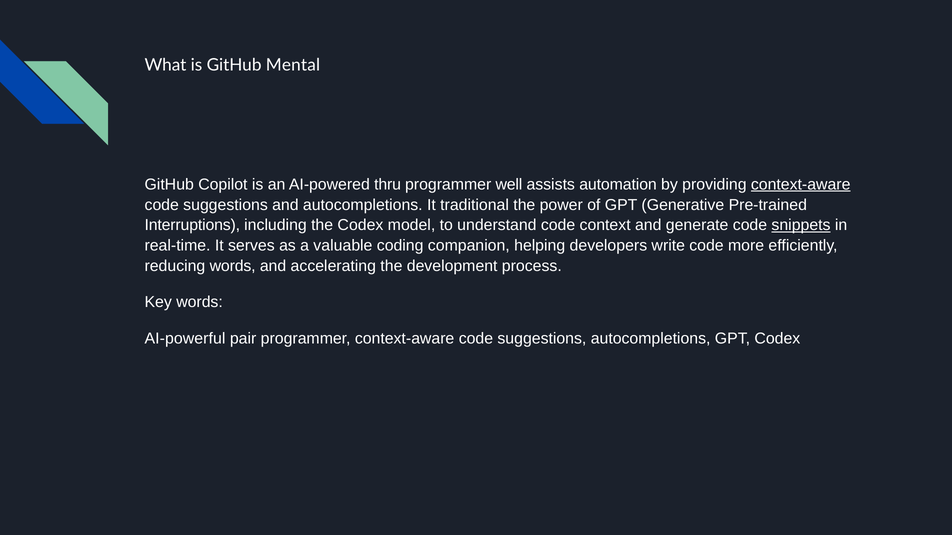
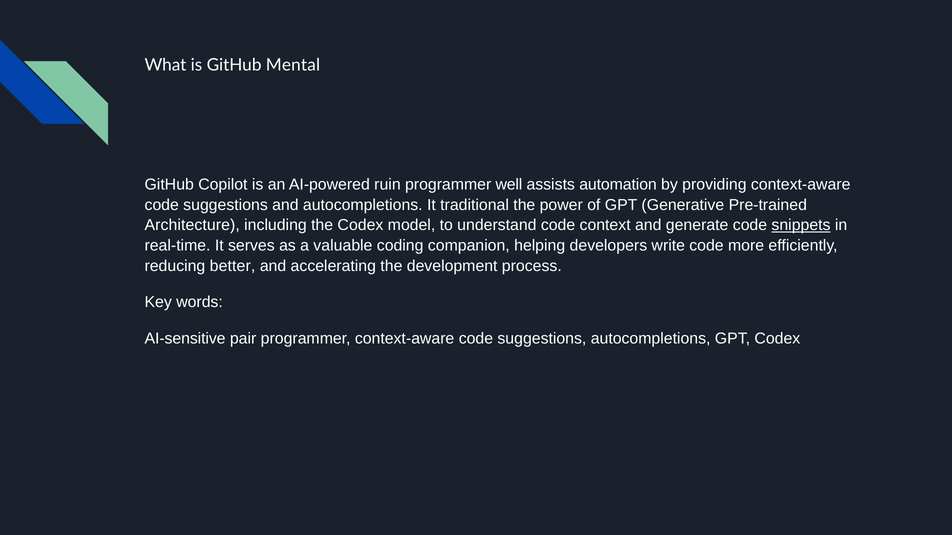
thru: thru -> ruin
context-aware at (801, 185) underline: present -> none
Interruptions: Interruptions -> Architecture
reducing words: words -> better
AI-powerful: AI-powerful -> AI-sensitive
